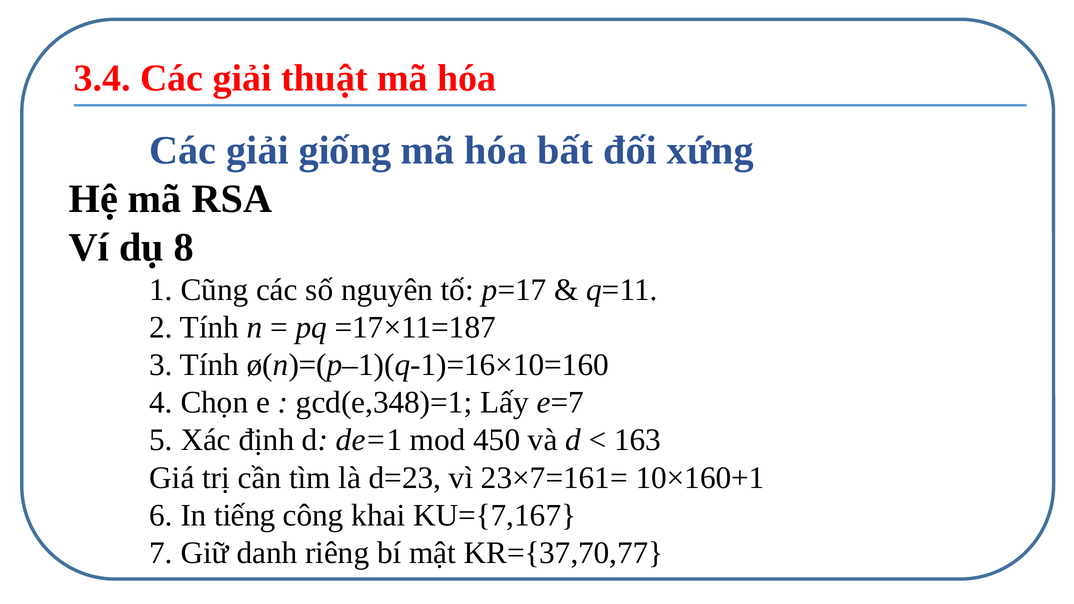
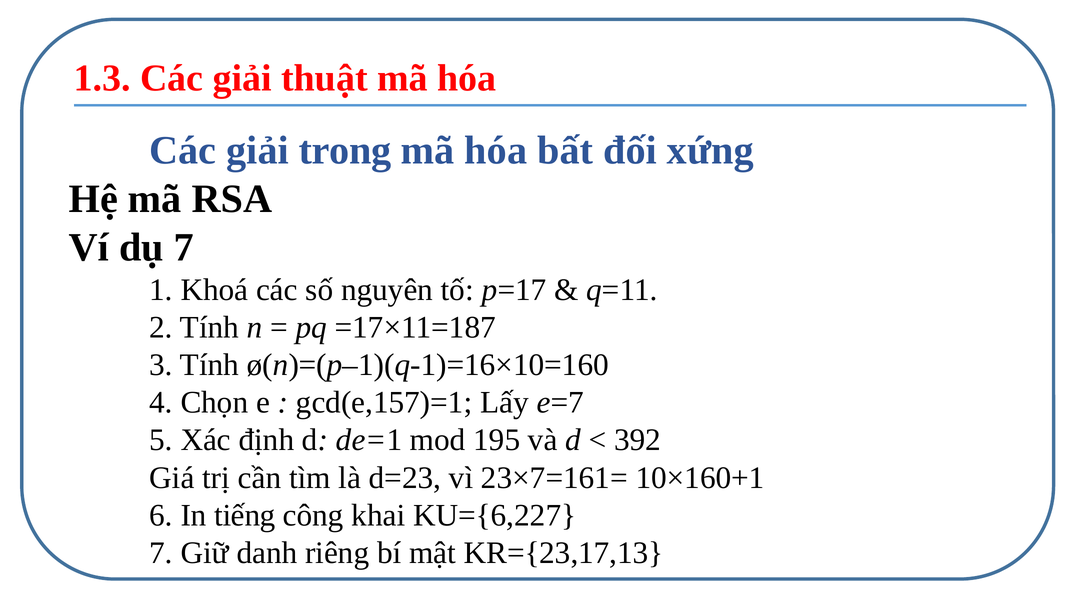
3.4: 3.4 -> 1.3
giống: giống -> trong
dụ 8: 8 -> 7
Cũng: Cũng -> Khoá
gcd(e,348)=1: gcd(e,348)=1 -> gcd(e,157)=1
450: 450 -> 195
163: 163 -> 392
KU={7,167: KU={7,167 -> KU={6,227
KR={37,70,77: KR={37,70,77 -> KR={23,17,13
